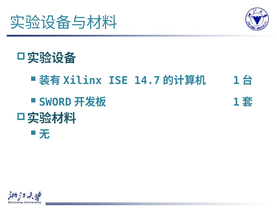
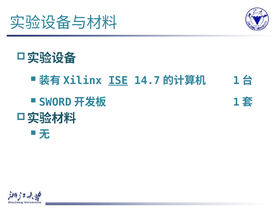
ISE underline: none -> present
